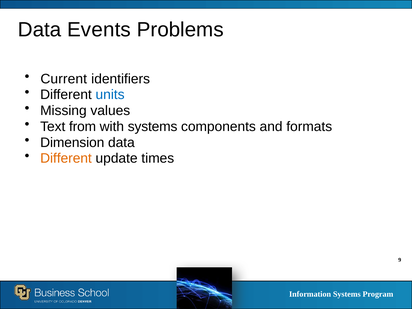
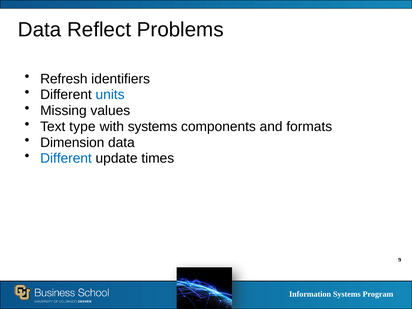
Events: Events -> Reflect
Current: Current -> Refresh
from: from -> type
Different at (66, 158) colour: orange -> blue
